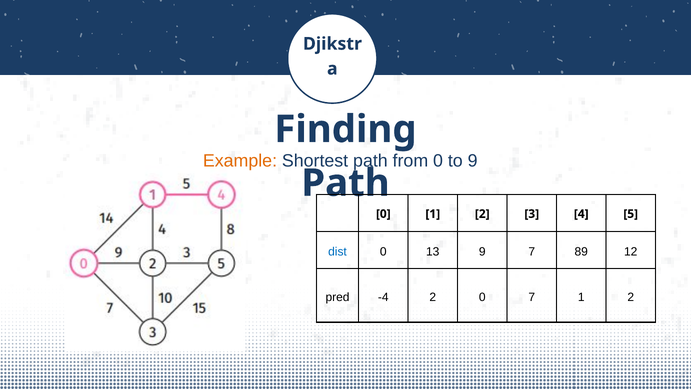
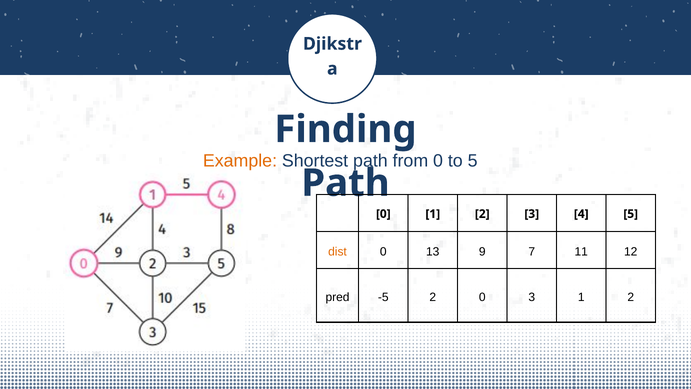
to 9: 9 -> 5
dist colour: blue -> orange
89: 89 -> 11
-4: -4 -> -5
0 7: 7 -> 3
